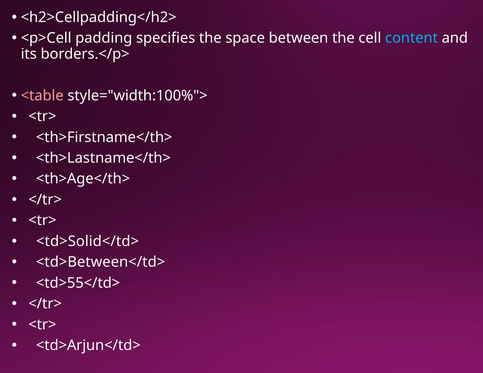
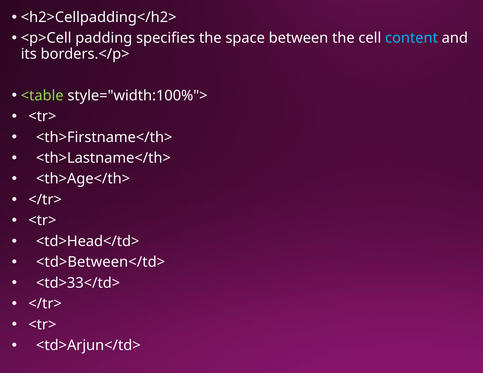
<table colour: pink -> light green
<td>Solid</td>: <td>Solid</td> -> <td>Head</td>
<td>55</td>: <td>55</td> -> <td>33</td>
